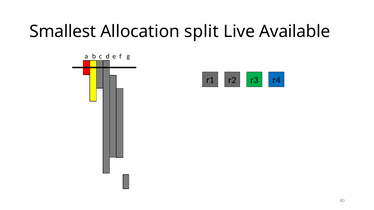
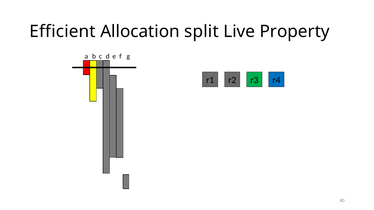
Smallest: Smallest -> Efficient
Available: Available -> Property
